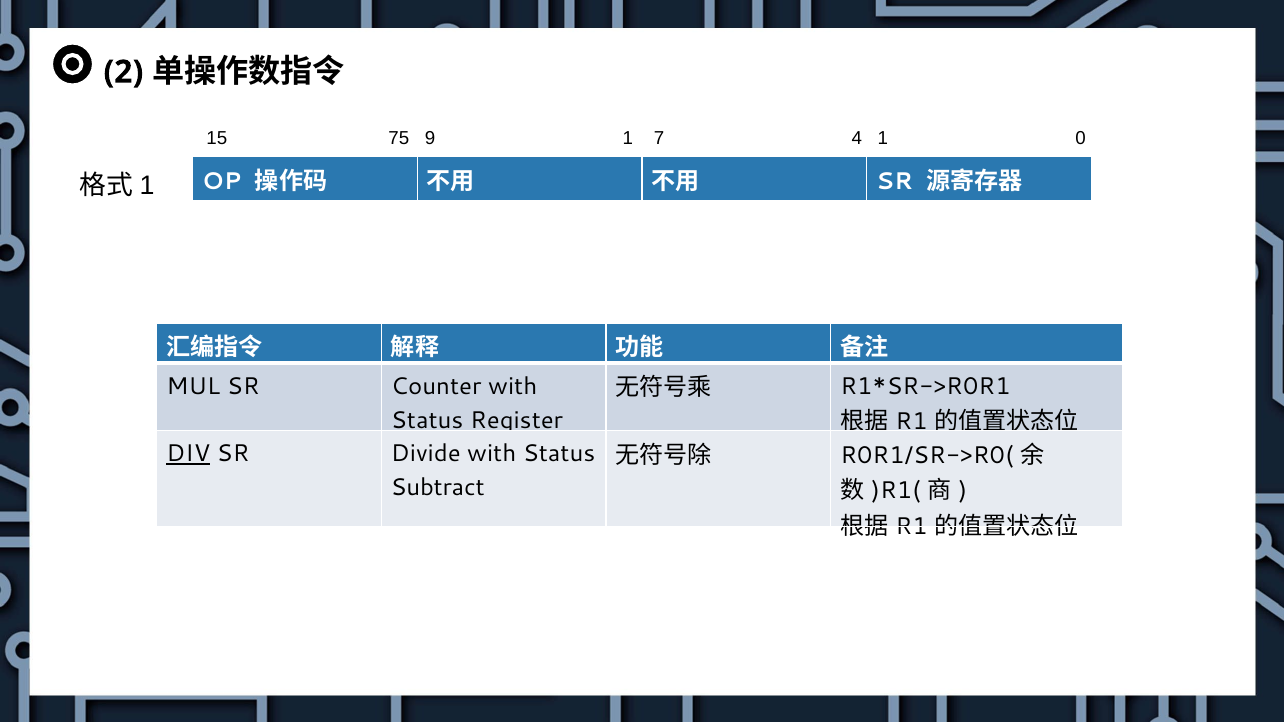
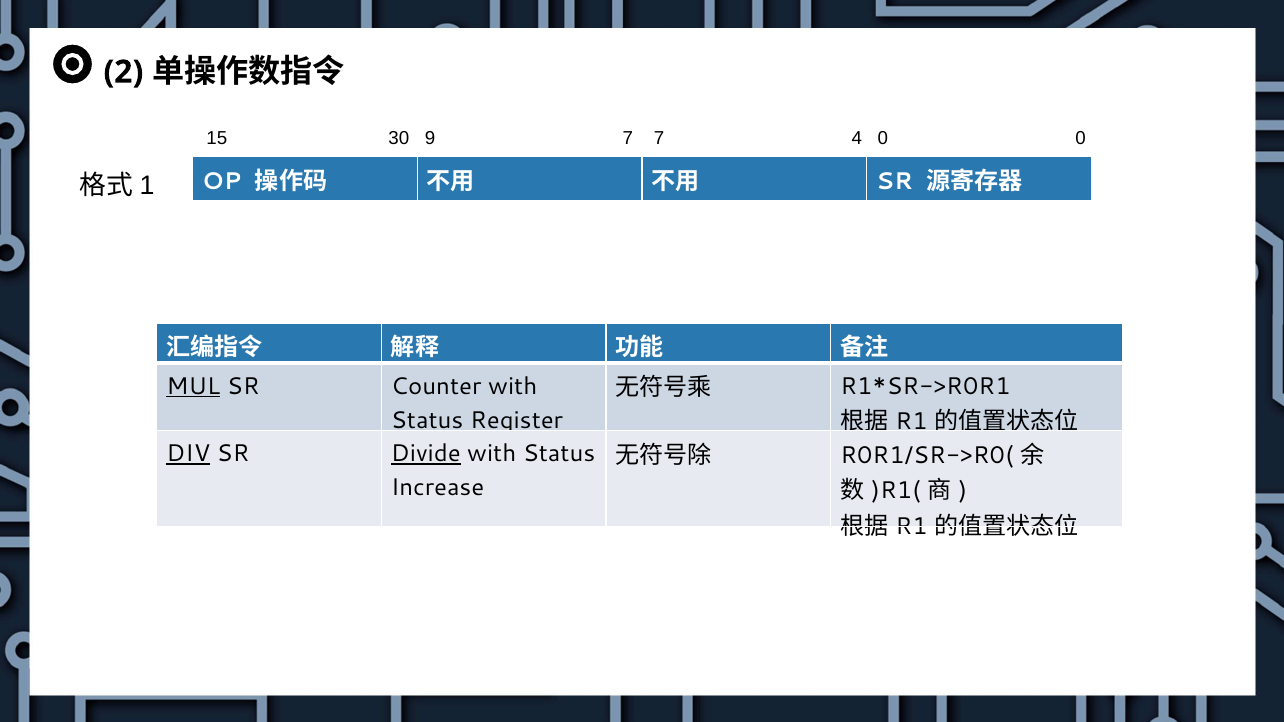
75: 75 -> 30
9 1: 1 -> 7
4 1: 1 -> 0
MUL underline: none -> present
Divide underline: none -> present
Subtract: Subtract -> Increase
